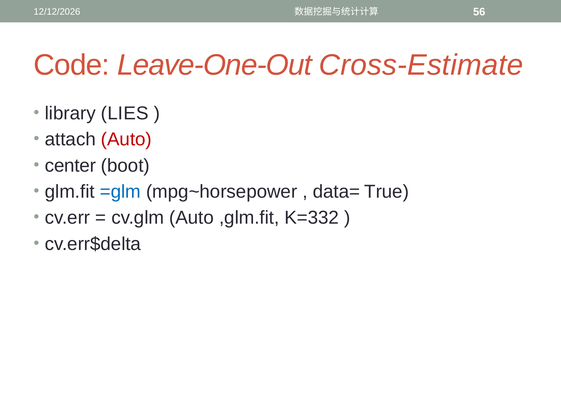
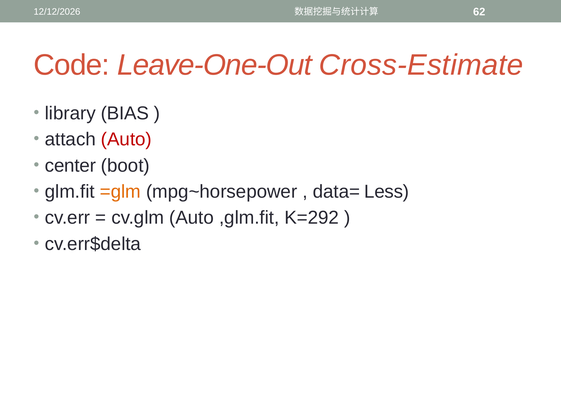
56: 56 -> 62
LIES: LIES -> BIAS
=glm colour: blue -> orange
True: True -> Less
K=332: K=332 -> K=292
